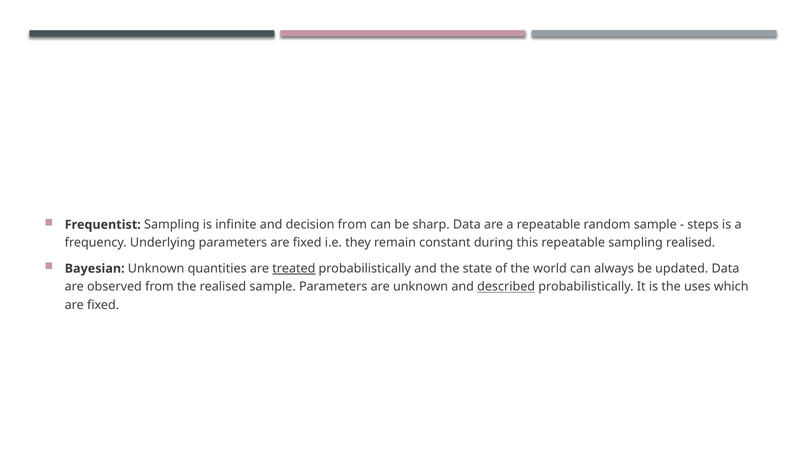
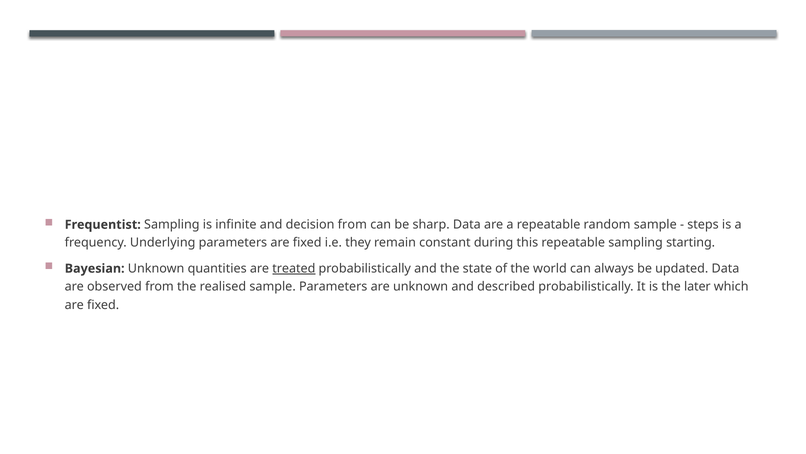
sampling realised: realised -> starting
described underline: present -> none
uses: uses -> later
